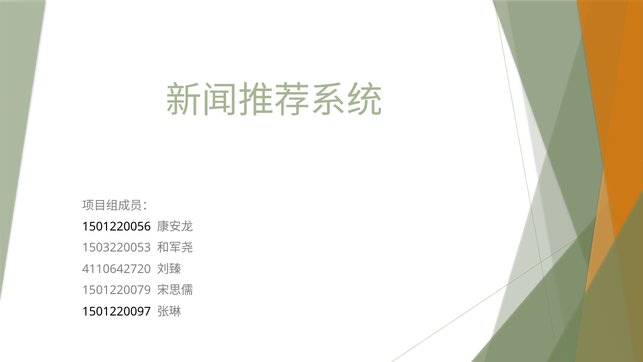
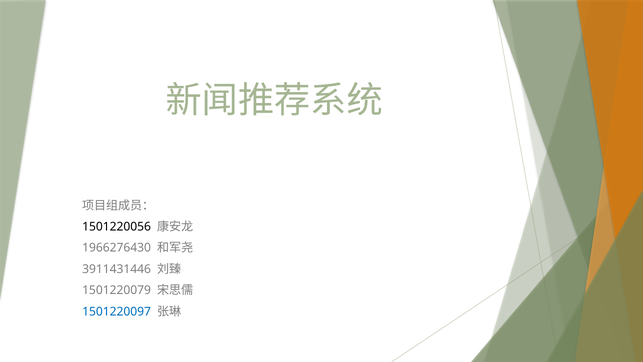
1503220053: 1503220053 -> 1966276430
4110642720: 4110642720 -> 3911431446
1501220097 colour: black -> blue
